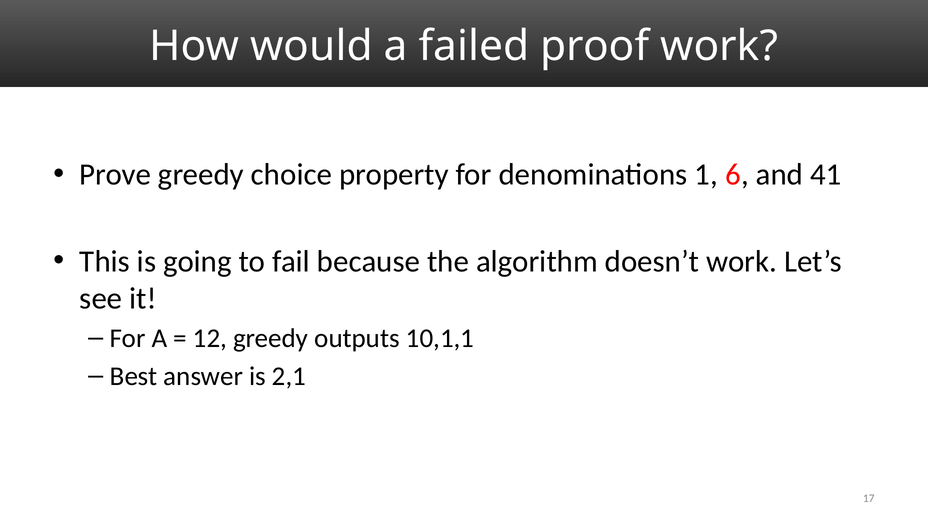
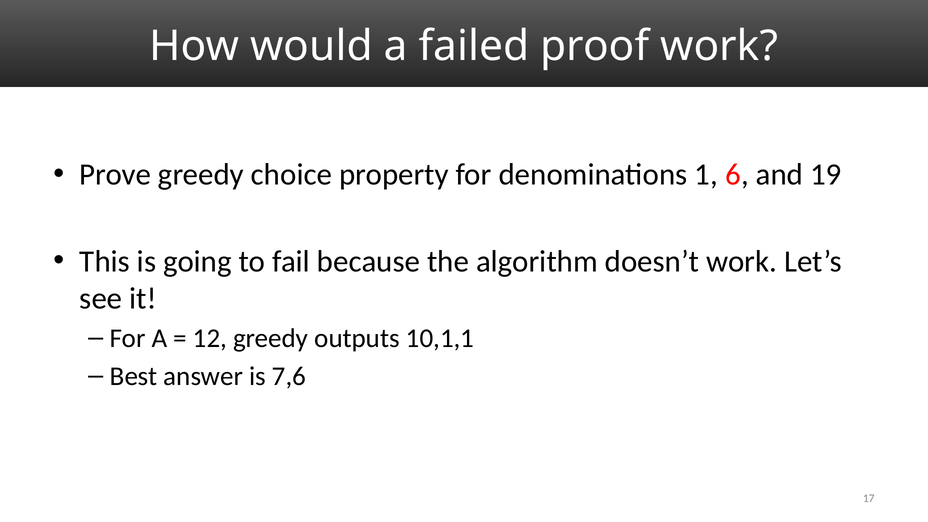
41: 41 -> 19
2,1: 2,1 -> 7,6
